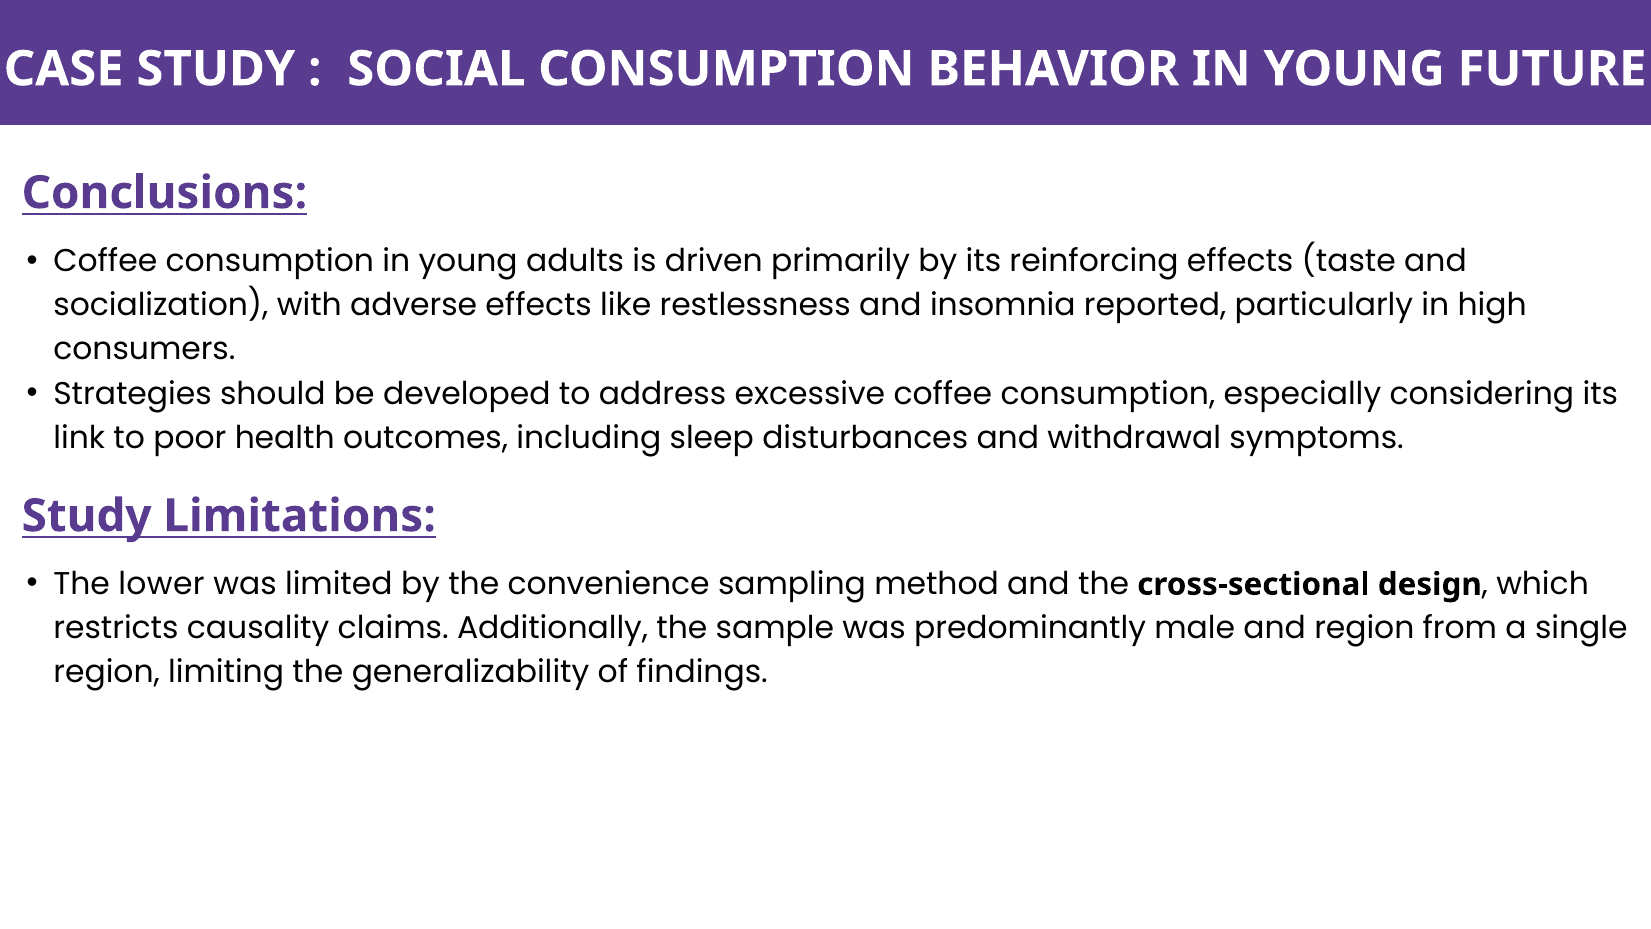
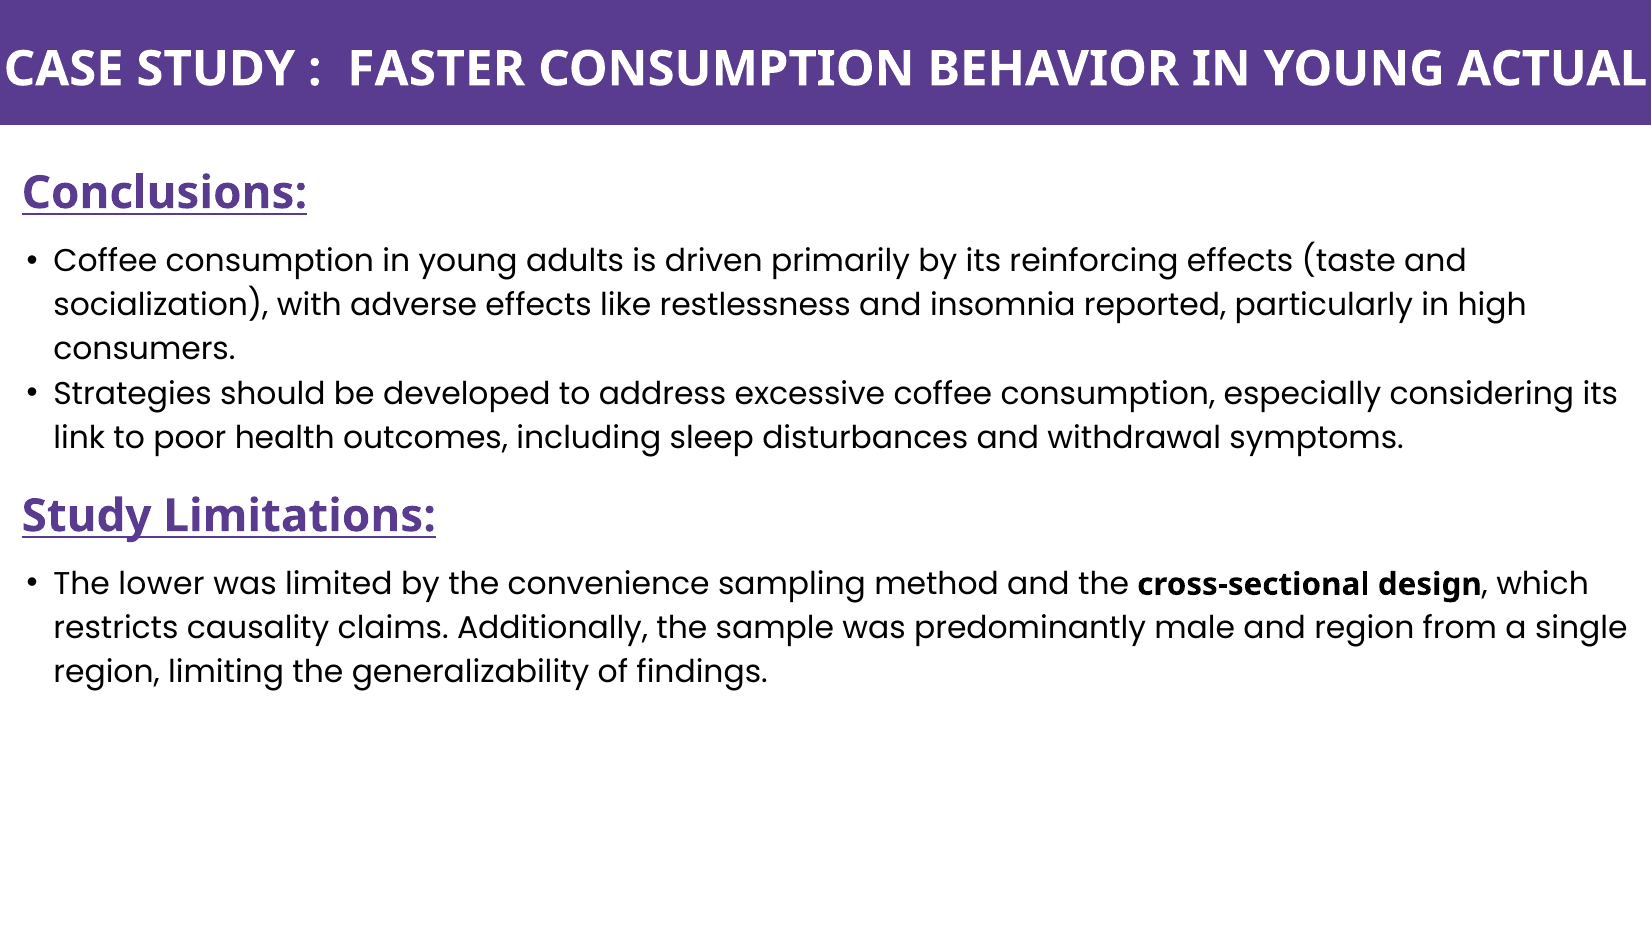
SOCIAL: SOCIAL -> FASTER
FUTURE: FUTURE -> ACTUAL
